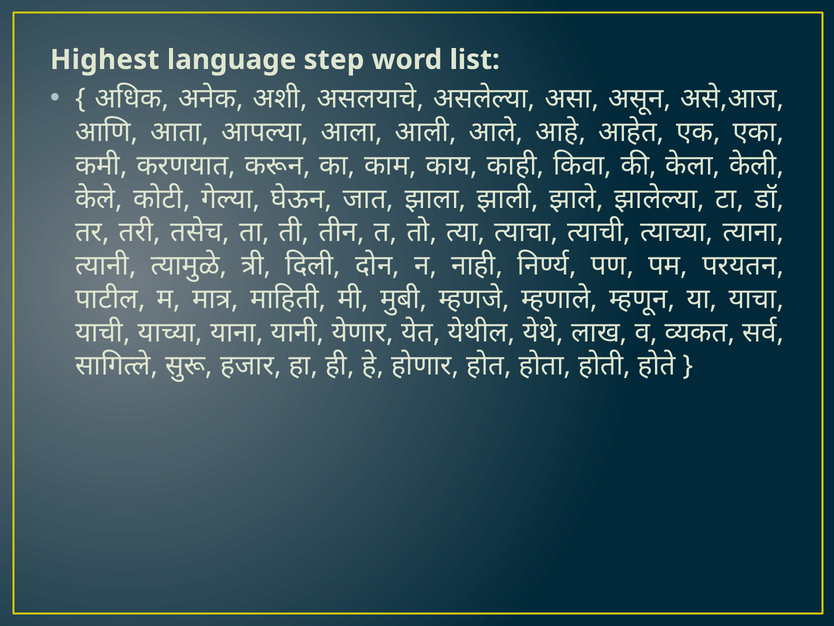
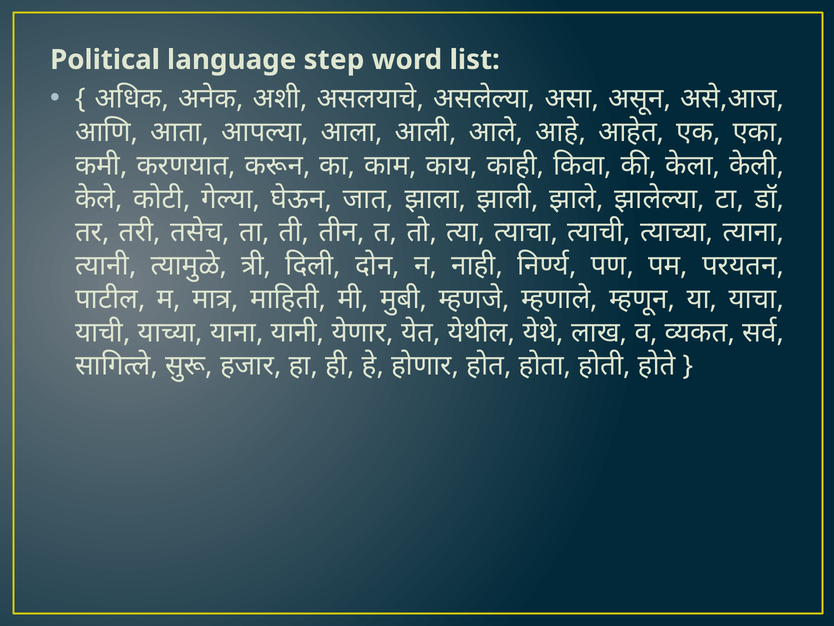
Highest: Highest -> Political
